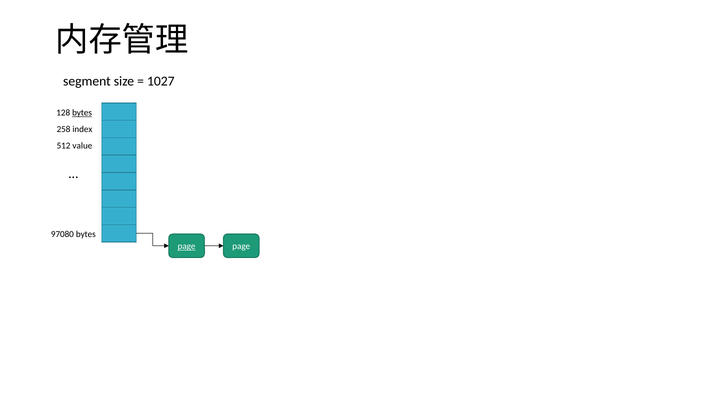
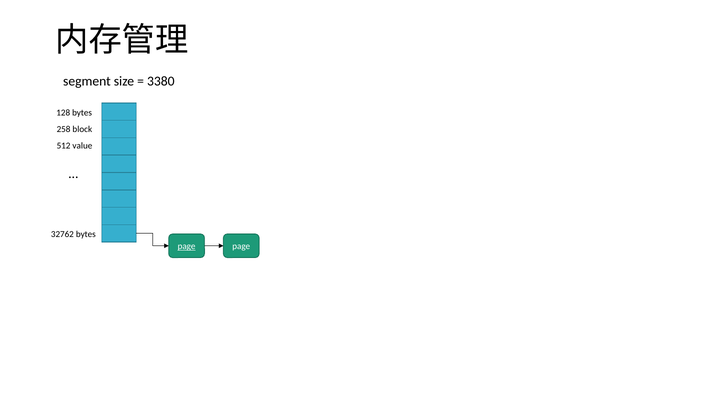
1027: 1027 -> 3380
bytes at (82, 113) underline: present -> none
index: index -> block
97080: 97080 -> 32762
